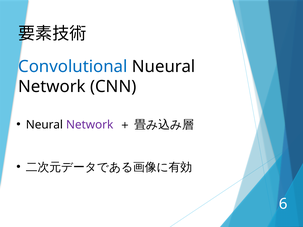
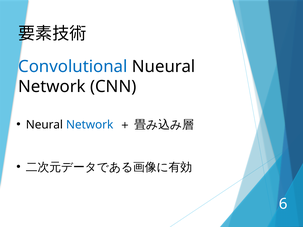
Network at (90, 125) colour: purple -> blue
